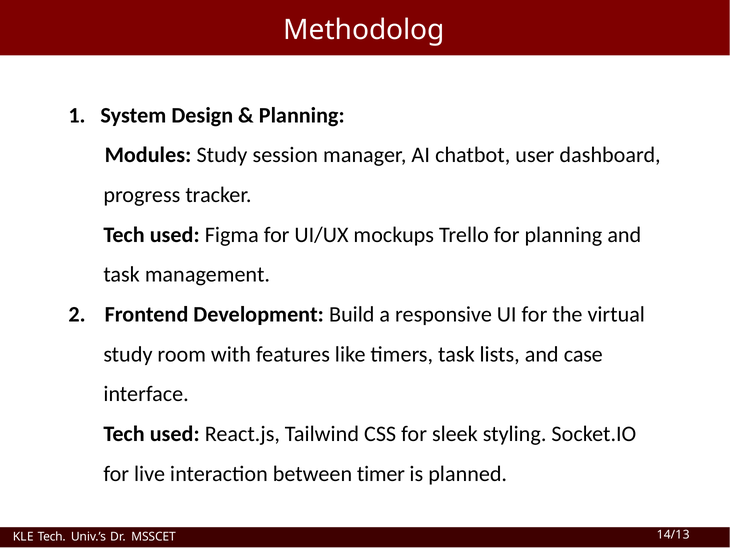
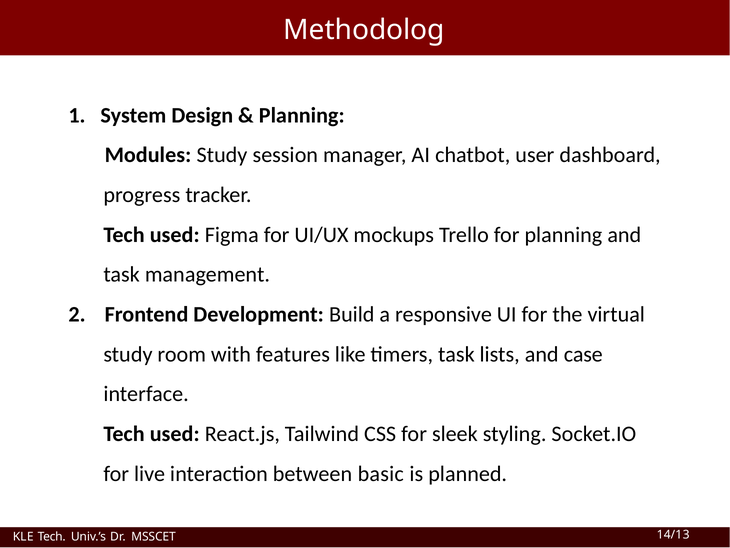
timer: timer -> basic
